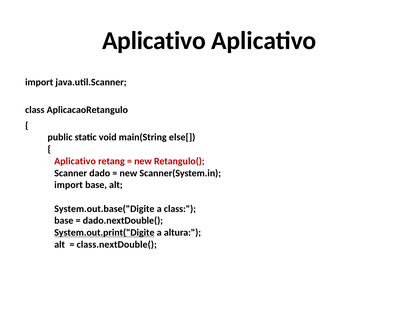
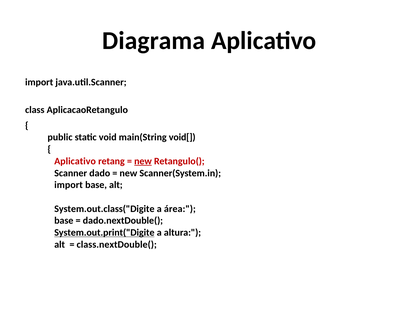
Aplicativo at (154, 41): Aplicativo -> Diagrama
else[: else[ -> void[
new at (143, 161) underline: none -> present
System.out.base("Digite: System.out.base("Digite -> System.out.class("Digite
a class: class -> área
